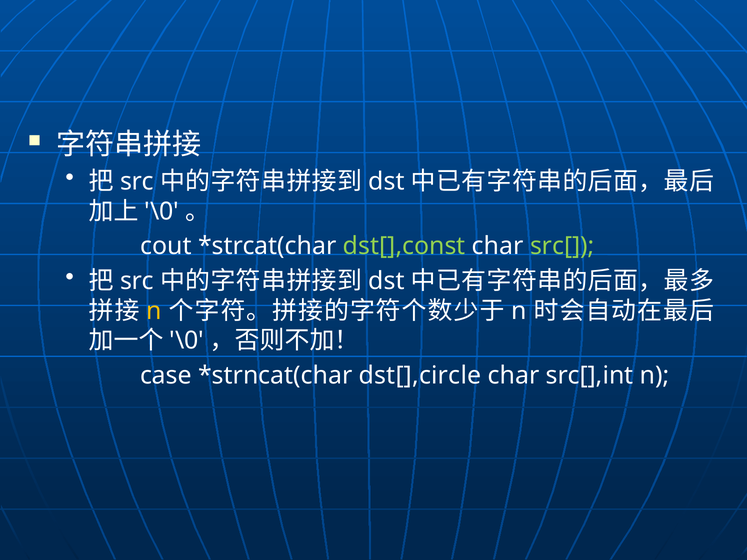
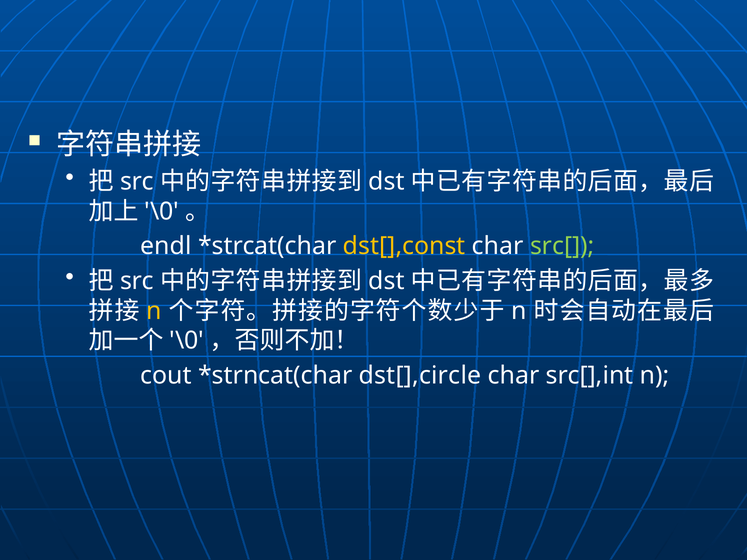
cout: cout -> endl
dst[],const colour: light green -> yellow
case: case -> cout
